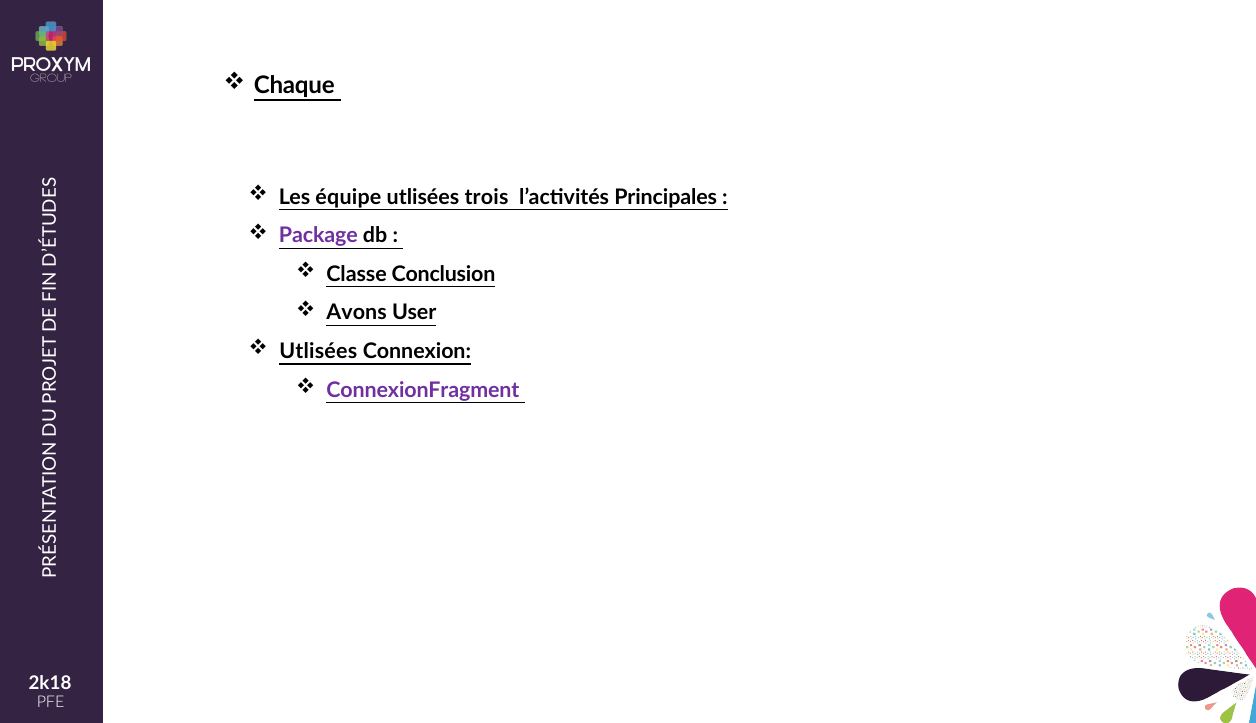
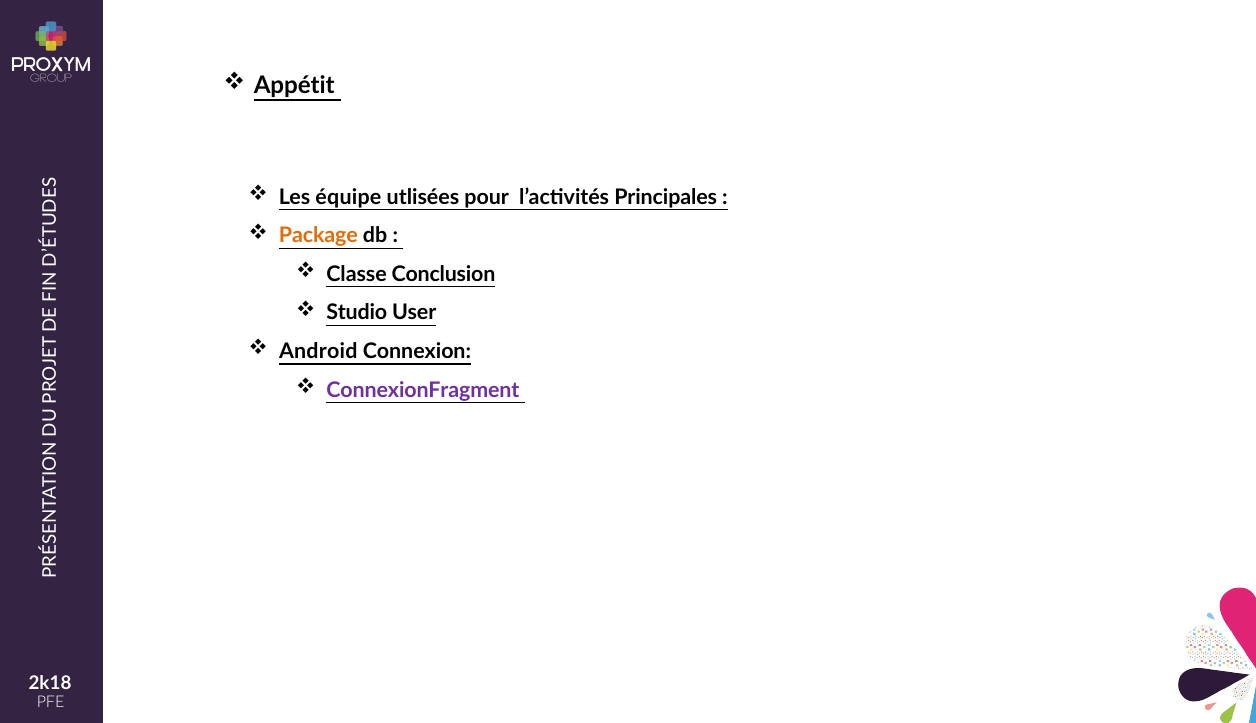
Chaque: Chaque -> Appétit
trois: trois -> pour
Package colour: purple -> orange
Avons: Avons -> Studio
Utlisées at (318, 352): Utlisées -> Android
